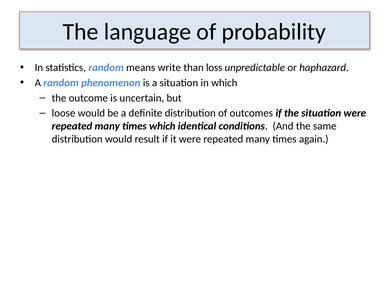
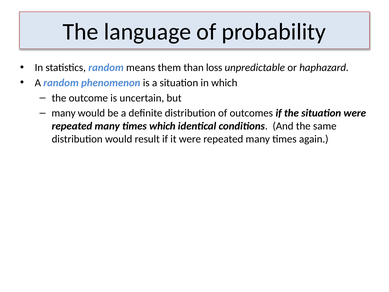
write: write -> them
loose at (64, 113): loose -> many
